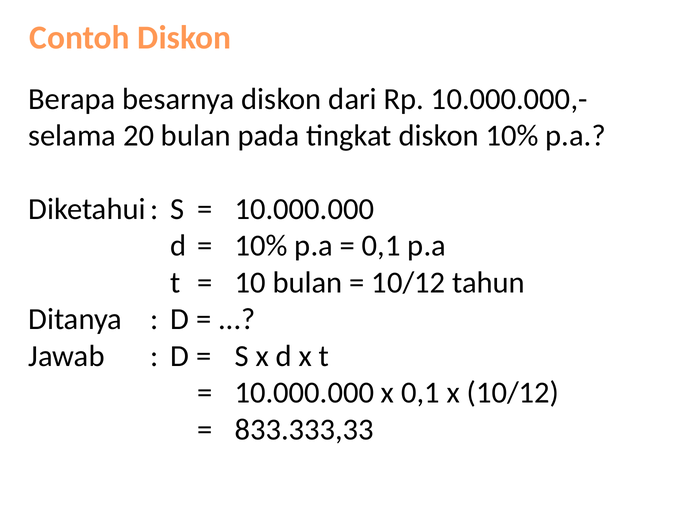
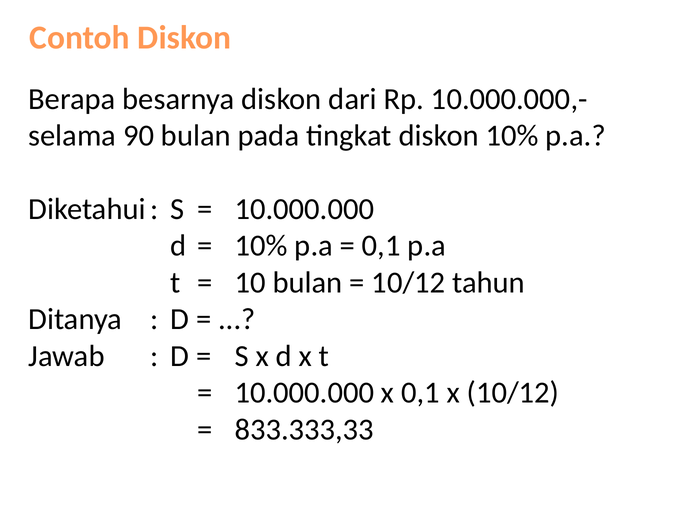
20: 20 -> 90
